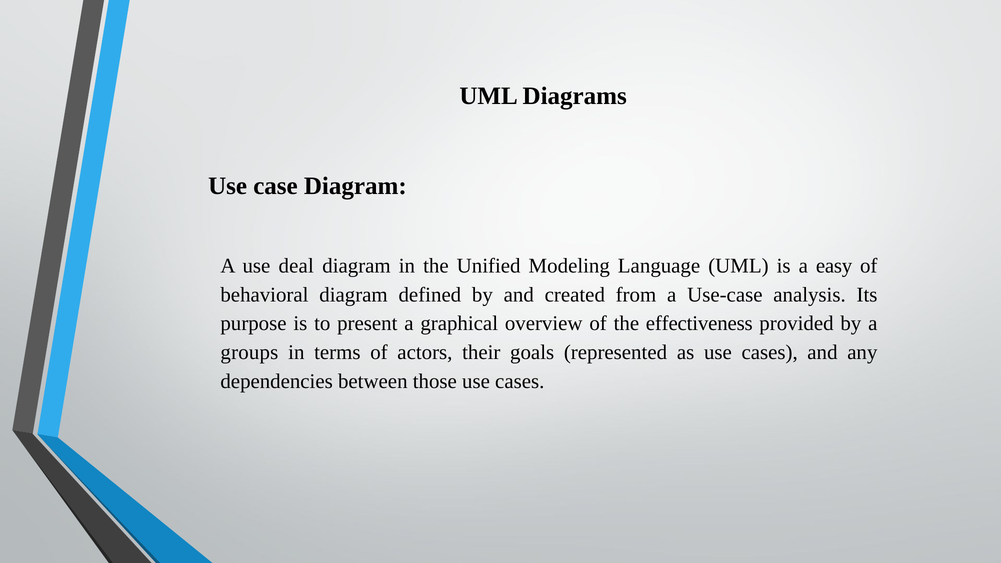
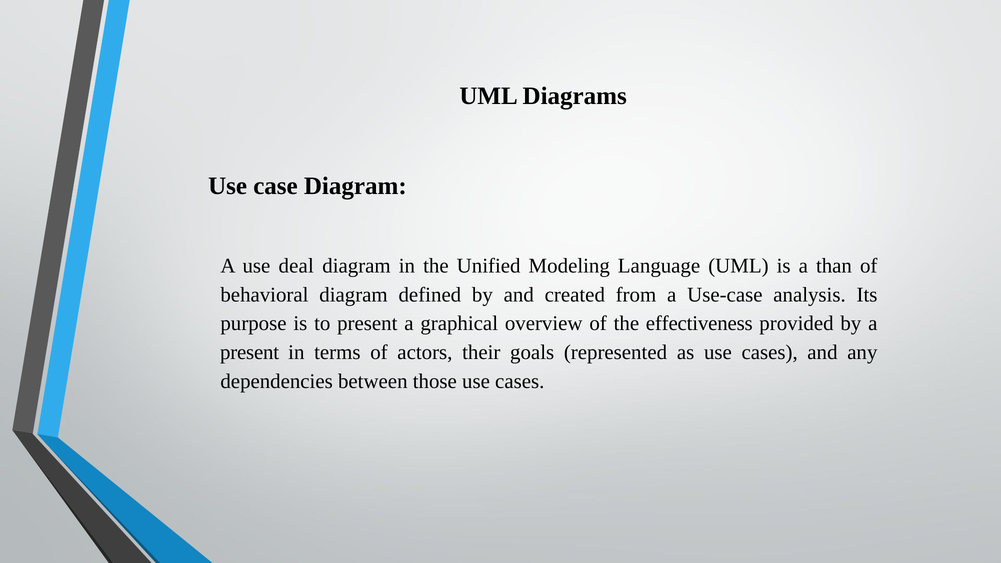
easy: easy -> than
groups at (249, 352): groups -> present
